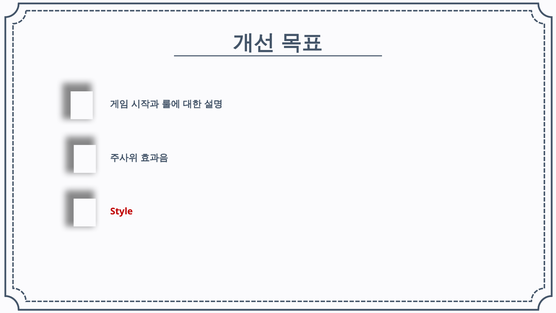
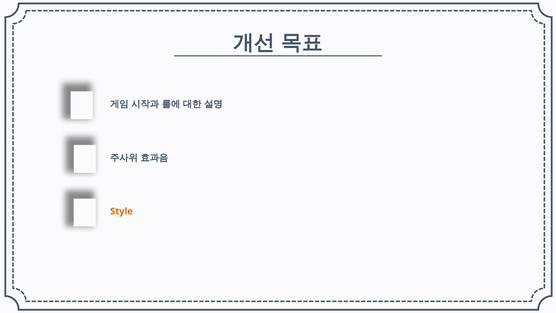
Style colour: red -> orange
